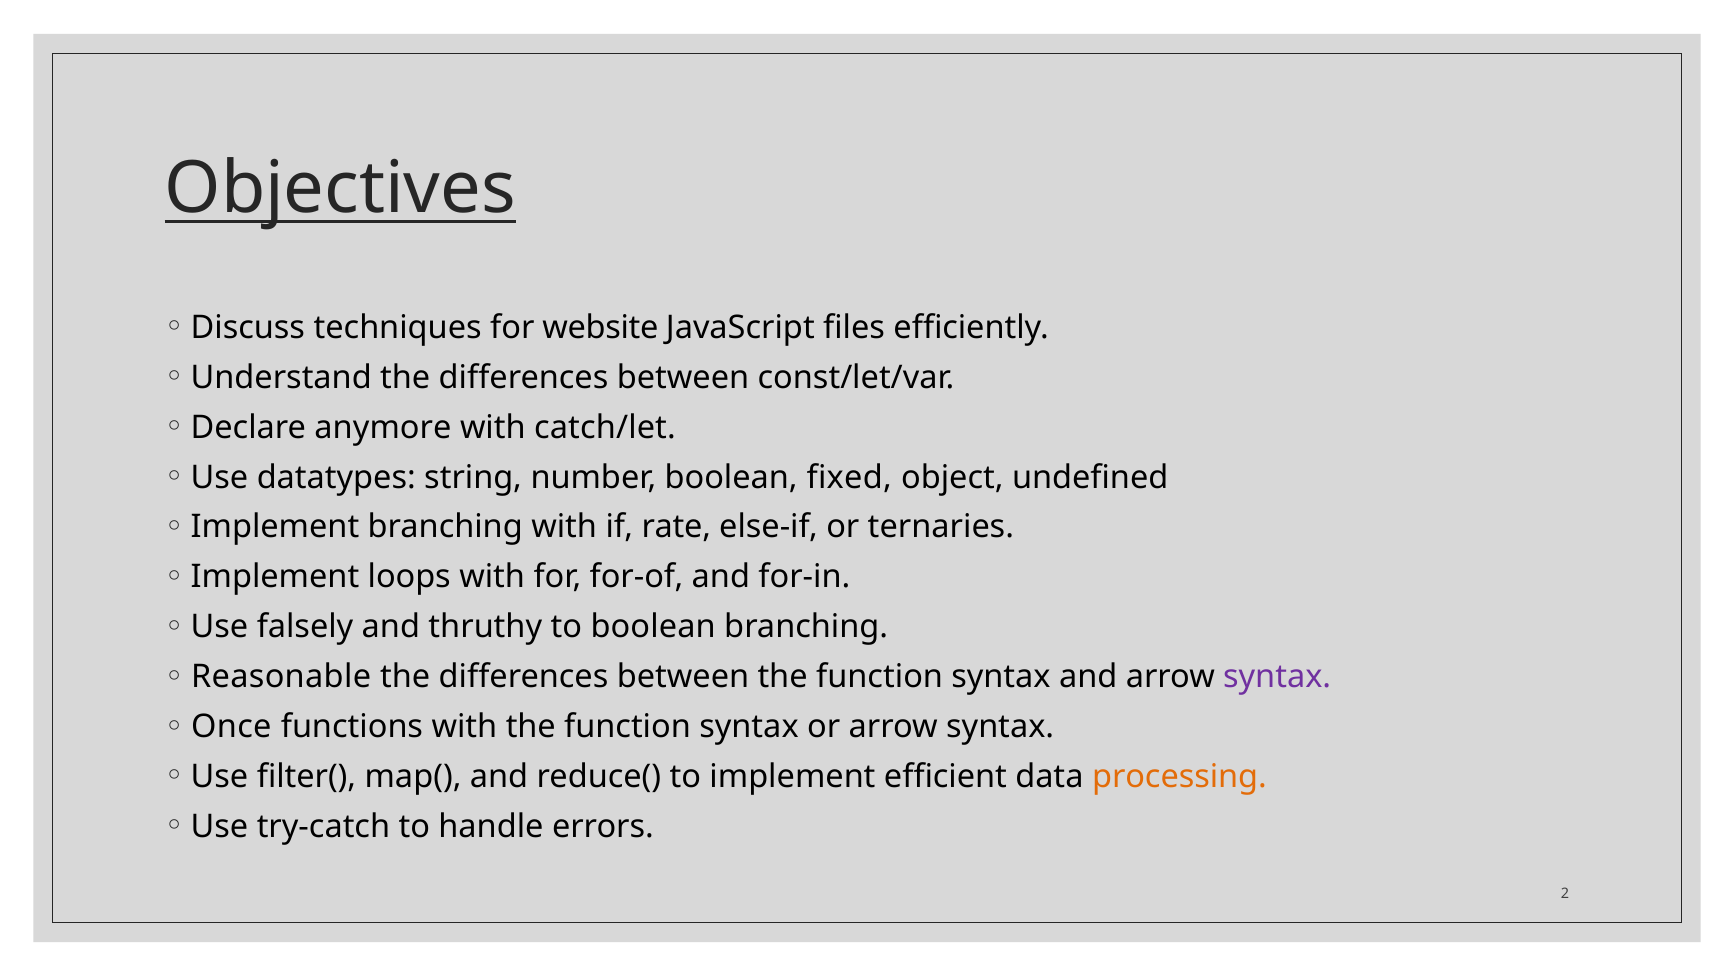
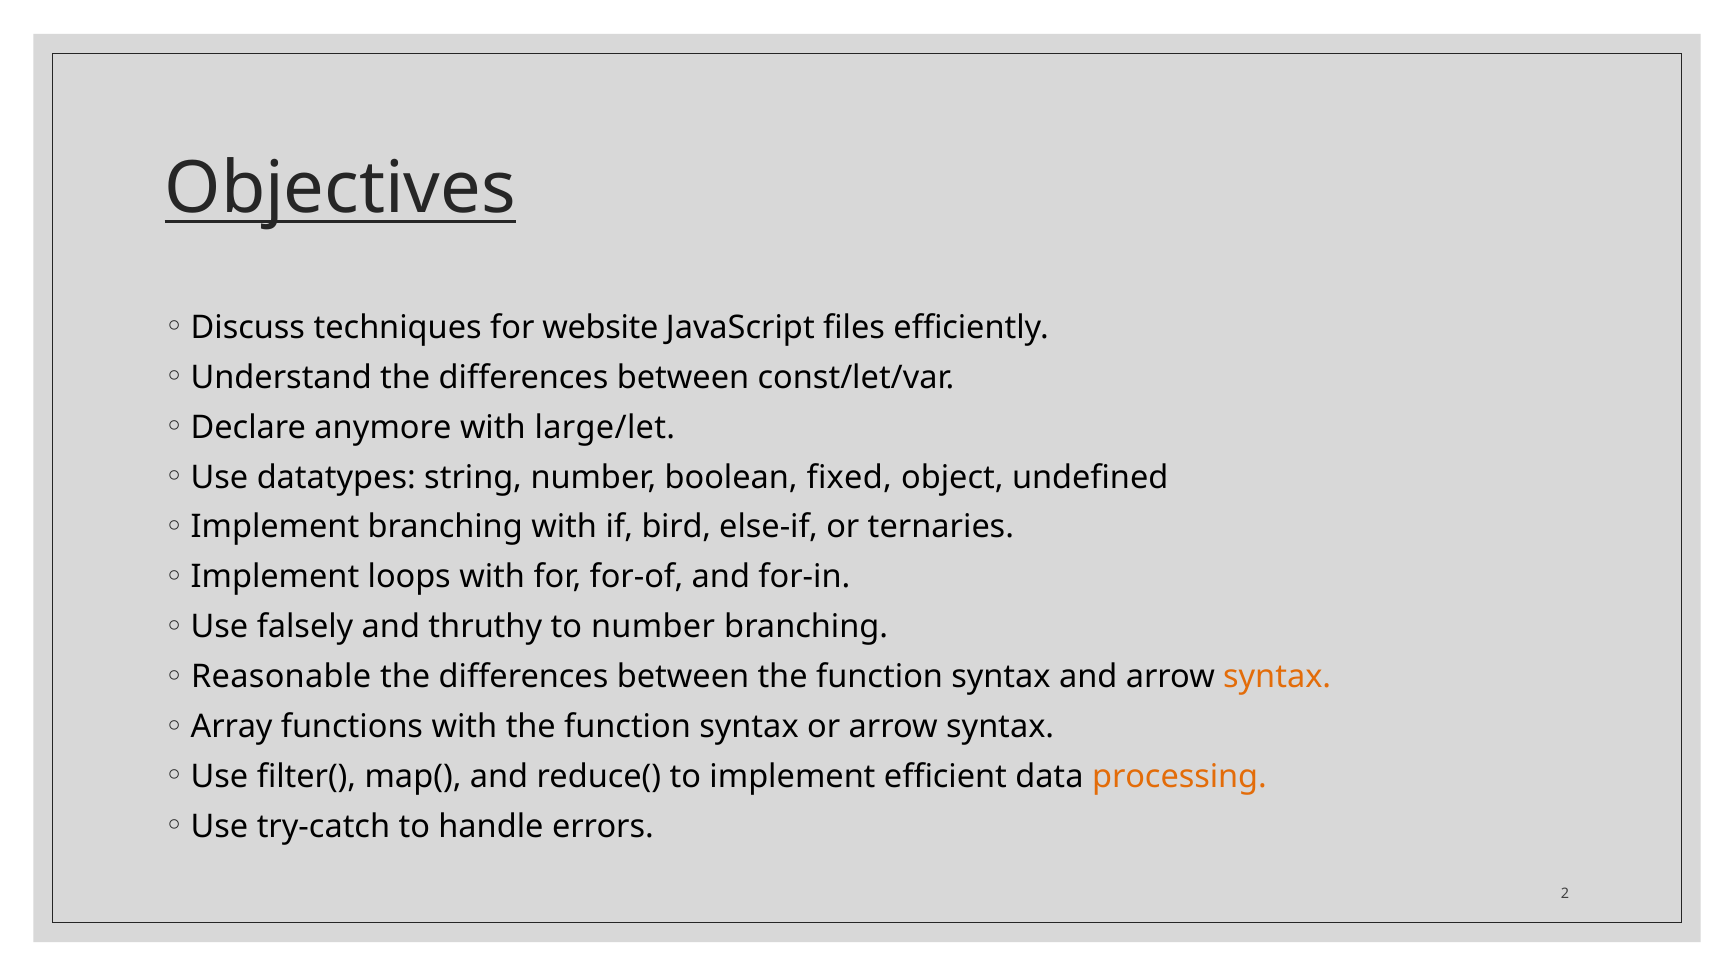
catch/let: catch/let -> large/let
rate: rate -> bird
to boolean: boolean -> number
syntax at (1277, 676) colour: purple -> orange
Once: Once -> Array
